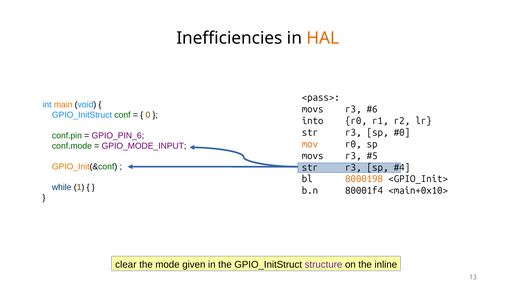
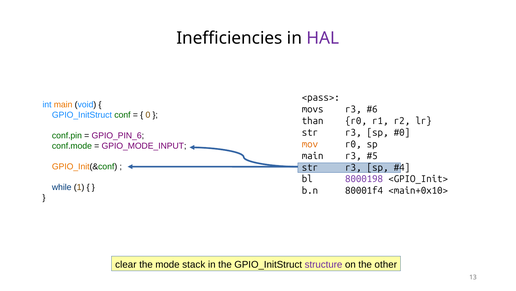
HAL colour: orange -> purple
into: into -> than
movs at (313, 155): movs -> main
8000198 colour: orange -> purple
given: given -> stack
inline: inline -> other
